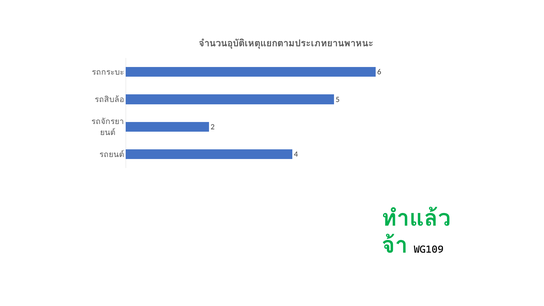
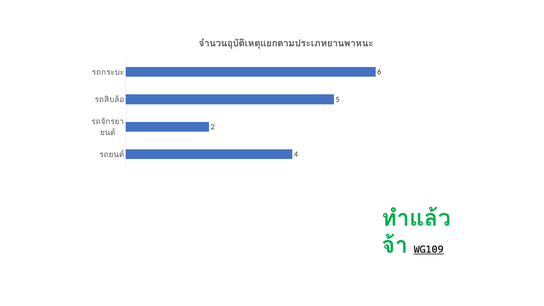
WG109 underline: none -> present
